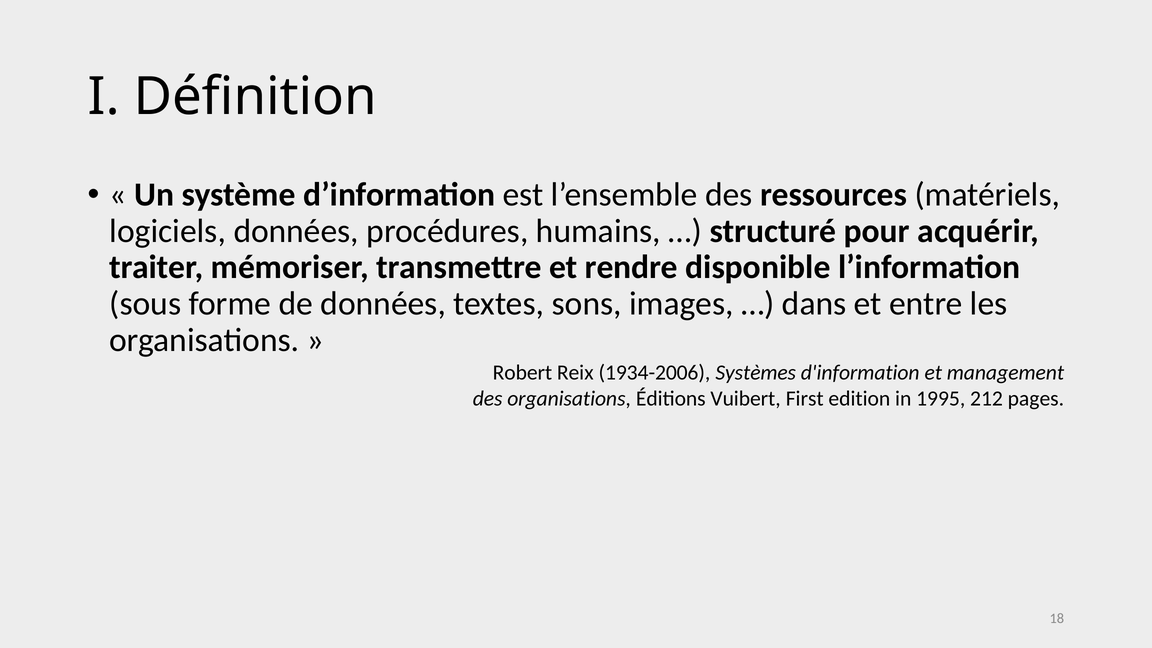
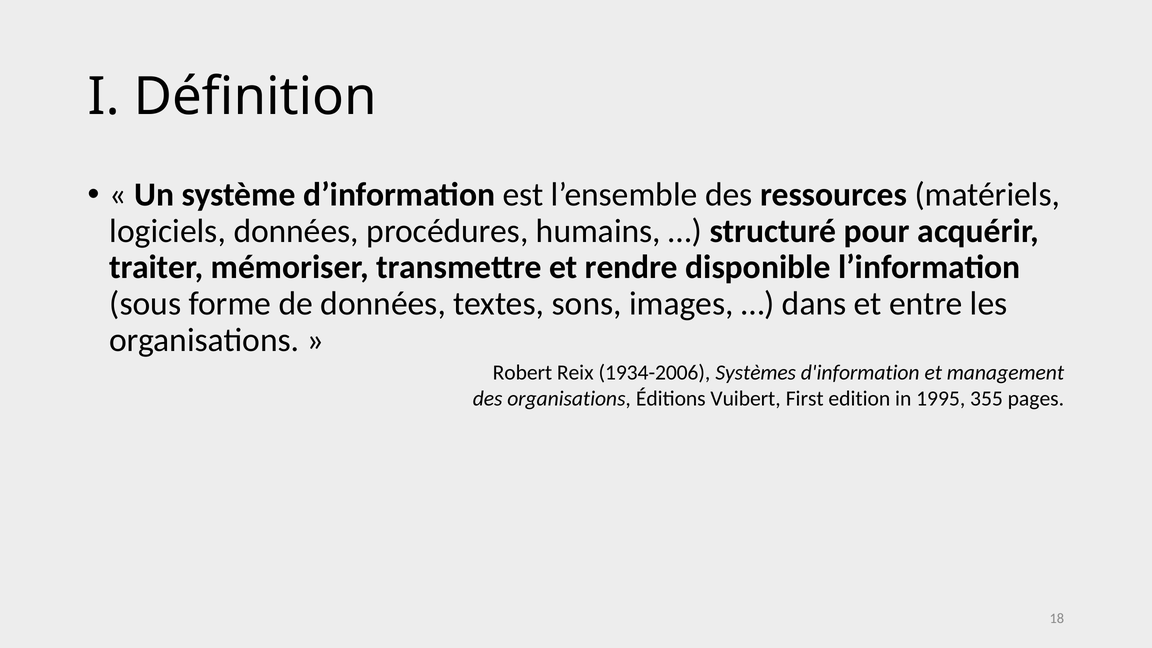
212: 212 -> 355
